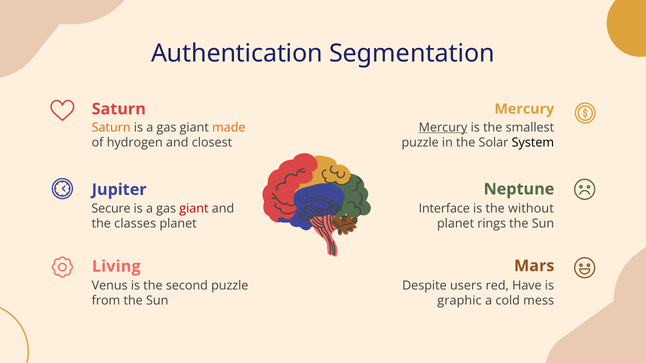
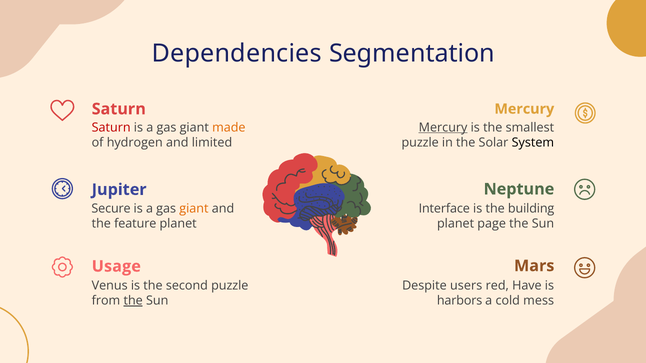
Authentication: Authentication -> Dependencies
Saturn at (111, 128) colour: orange -> red
closest: closest -> limited
giant at (194, 209) colour: red -> orange
without: without -> building
classes: classes -> feature
rings: rings -> page
Living: Living -> Usage
the at (133, 301) underline: none -> present
graphic: graphic -> harbors
